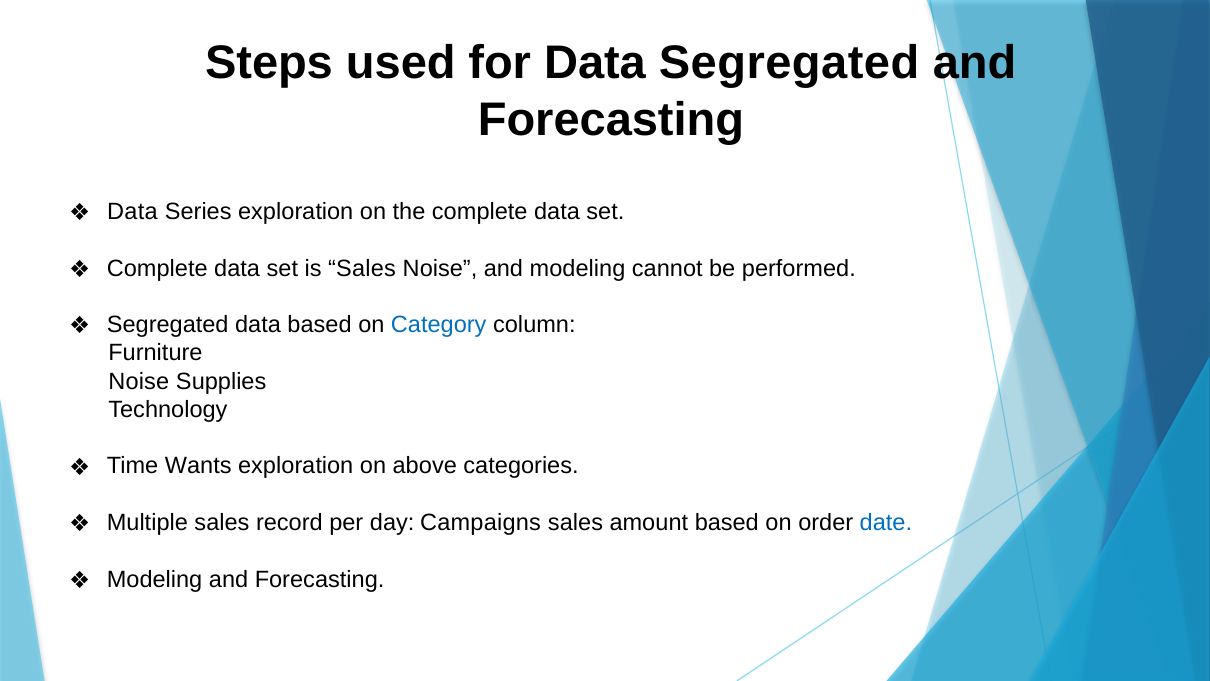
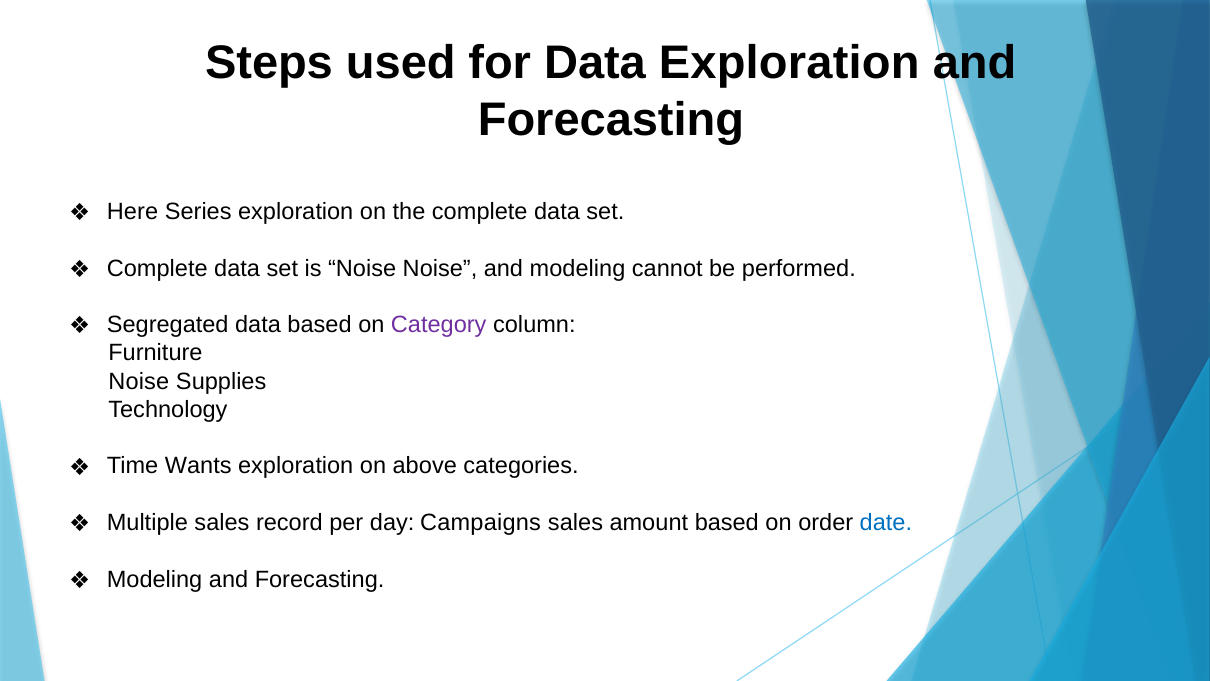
Data Segregated: Segregated -> Exploration
Data at (132, 212): Data -> Here
is Sales: Sales -> Noise
Category colour: blue -> purple
